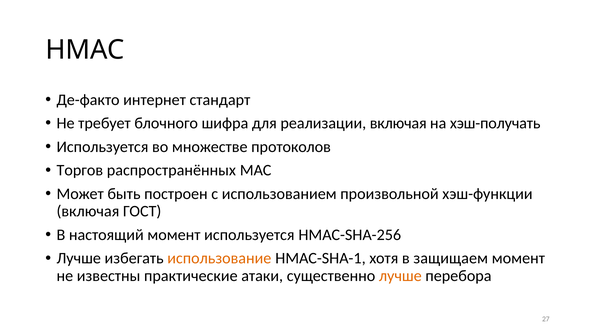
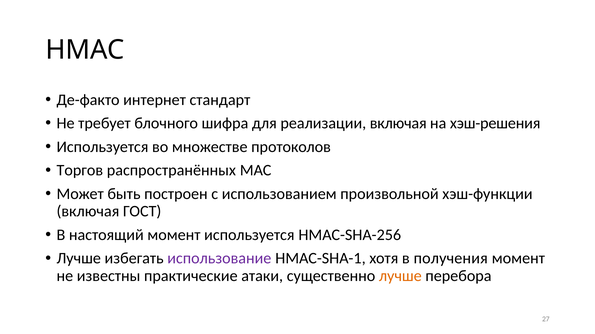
хэш-получать: хэш-получать -> хэш-решения
использование colour: orange -> purple
защищаем: защищаем -> получения
